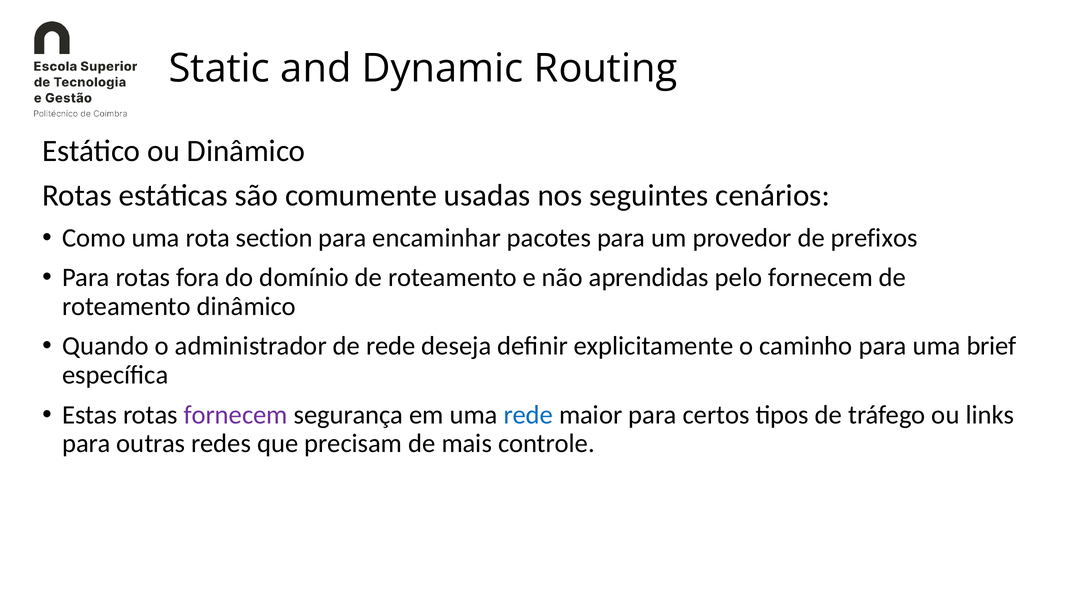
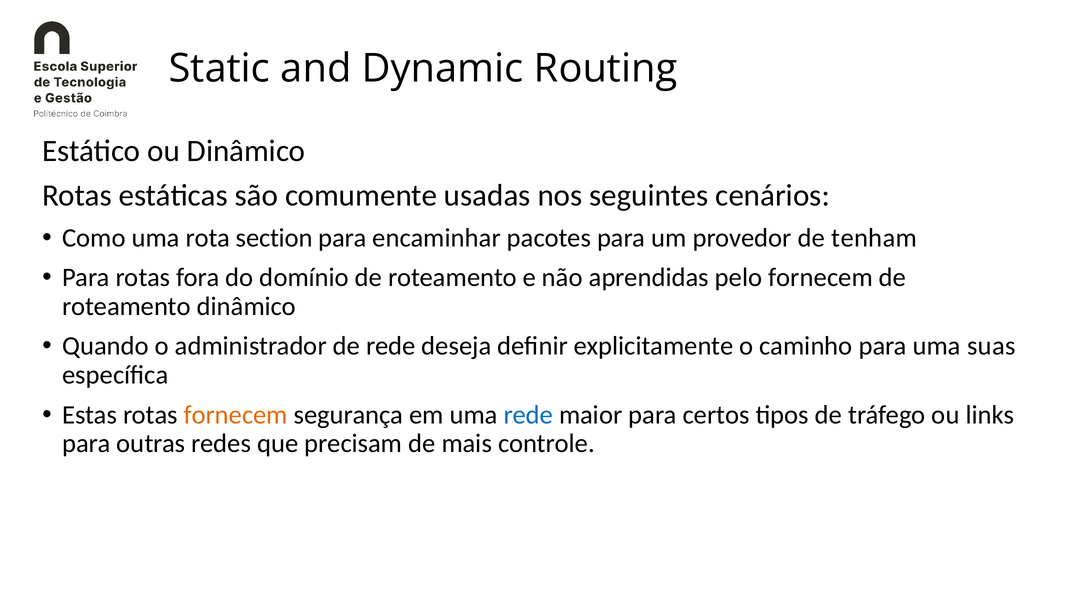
prefixos: prefixos -> tenham
brief: brief -> suas
fornecem at (236, 415) colour: purple -> orange
